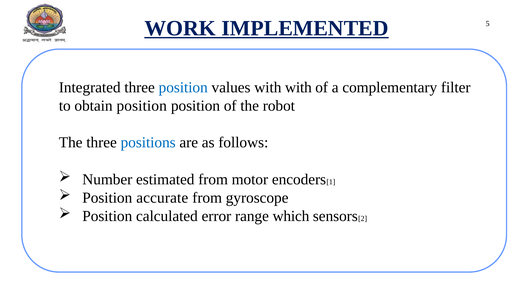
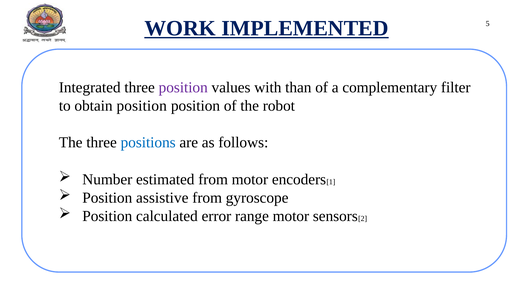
position at (183, 87) colour: blue -> purple
with with: with -> than
accurate: accurate -> assistive
range which: which -> motor
